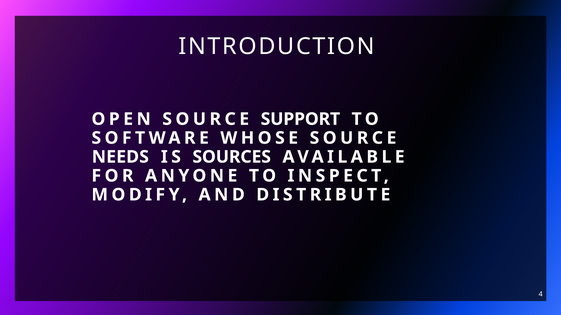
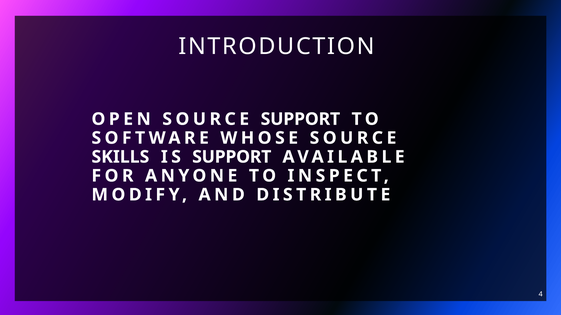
NEEDS: NEEDS -> SKILLS
IS SOURCES: SOURCES -> SUPPORT
